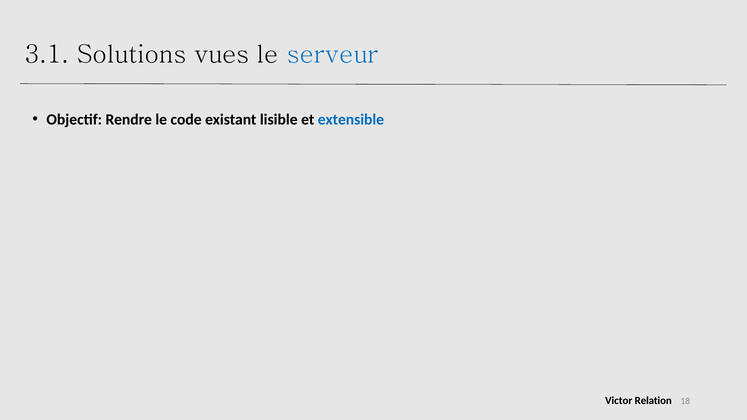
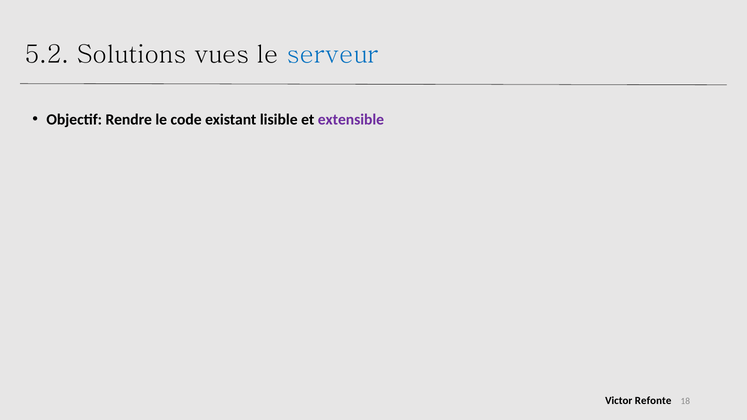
3.1: 3.1 -> 5.2
extensible colour: blue -> purple
Relation: Relation -> Refonte
